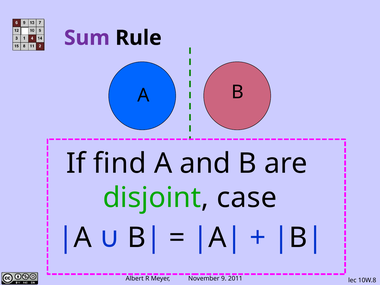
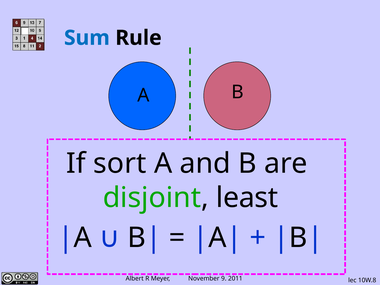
Sum colour: purple -> blue
find: find -> sort
case: case -> least
